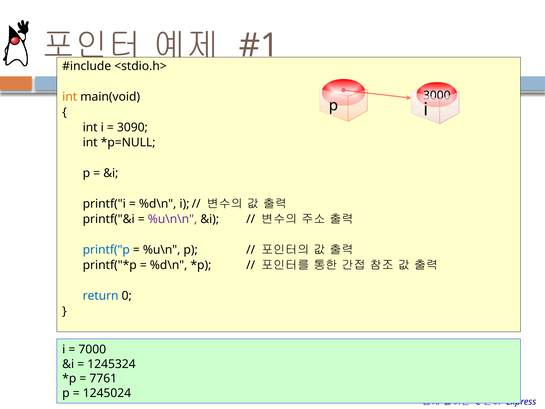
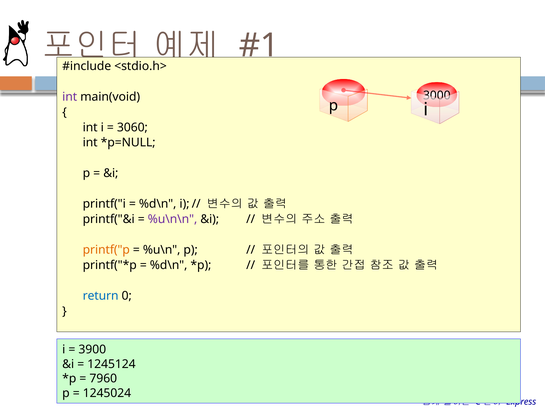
int at (70, 97) colour: orange -> purple
3090: 3090 -> 3060
printf("p colour: blue -> orange
7000: 7000 -> 3900
1245324: 1245324 -> 1245124
7761: 7761 -> 7960
